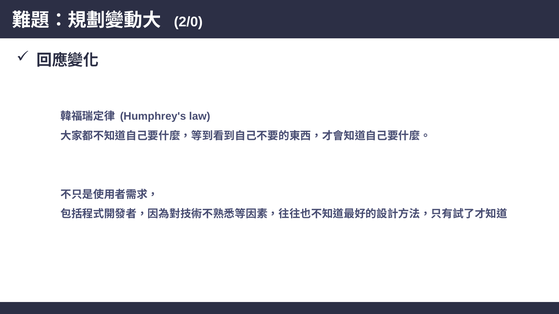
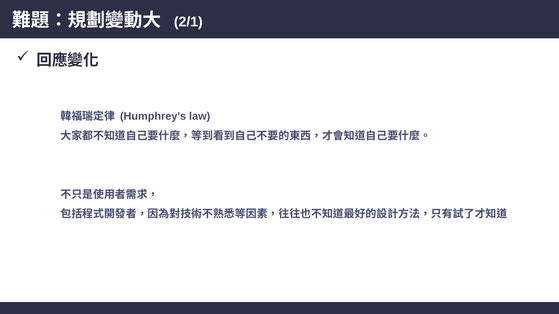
2/0: 2/0 -> 2/1
